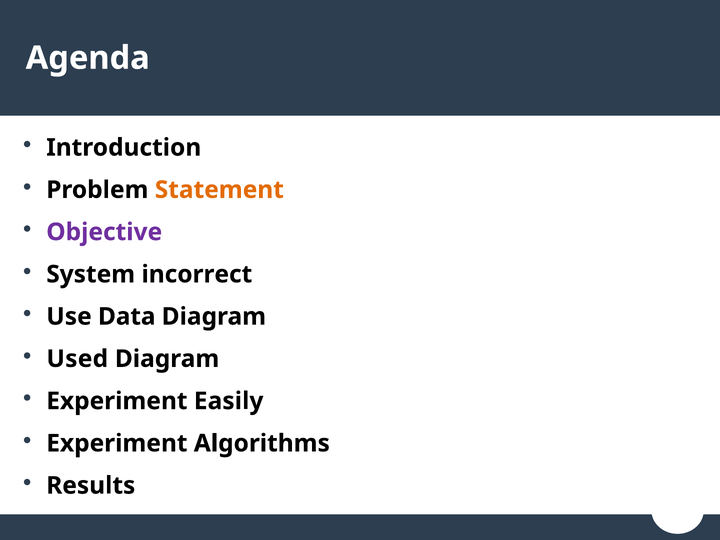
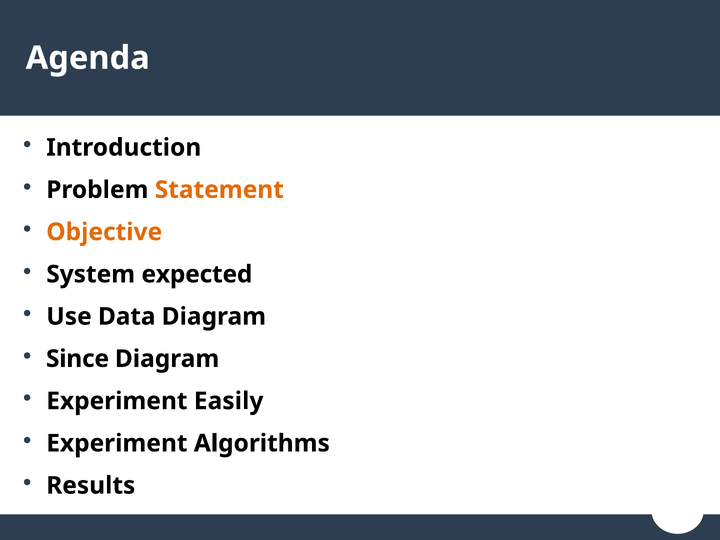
Objective colour: purple -> orange
incorrect: incorrect -> expected
Used: Used -> Since
